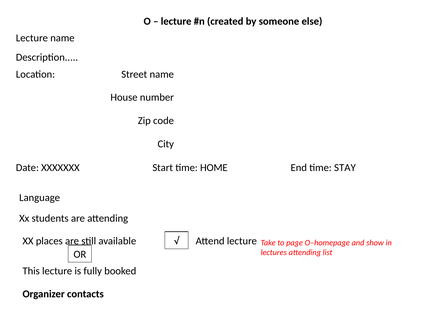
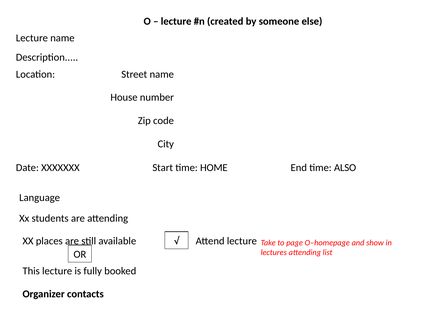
STAY: STAY -> ALSO
